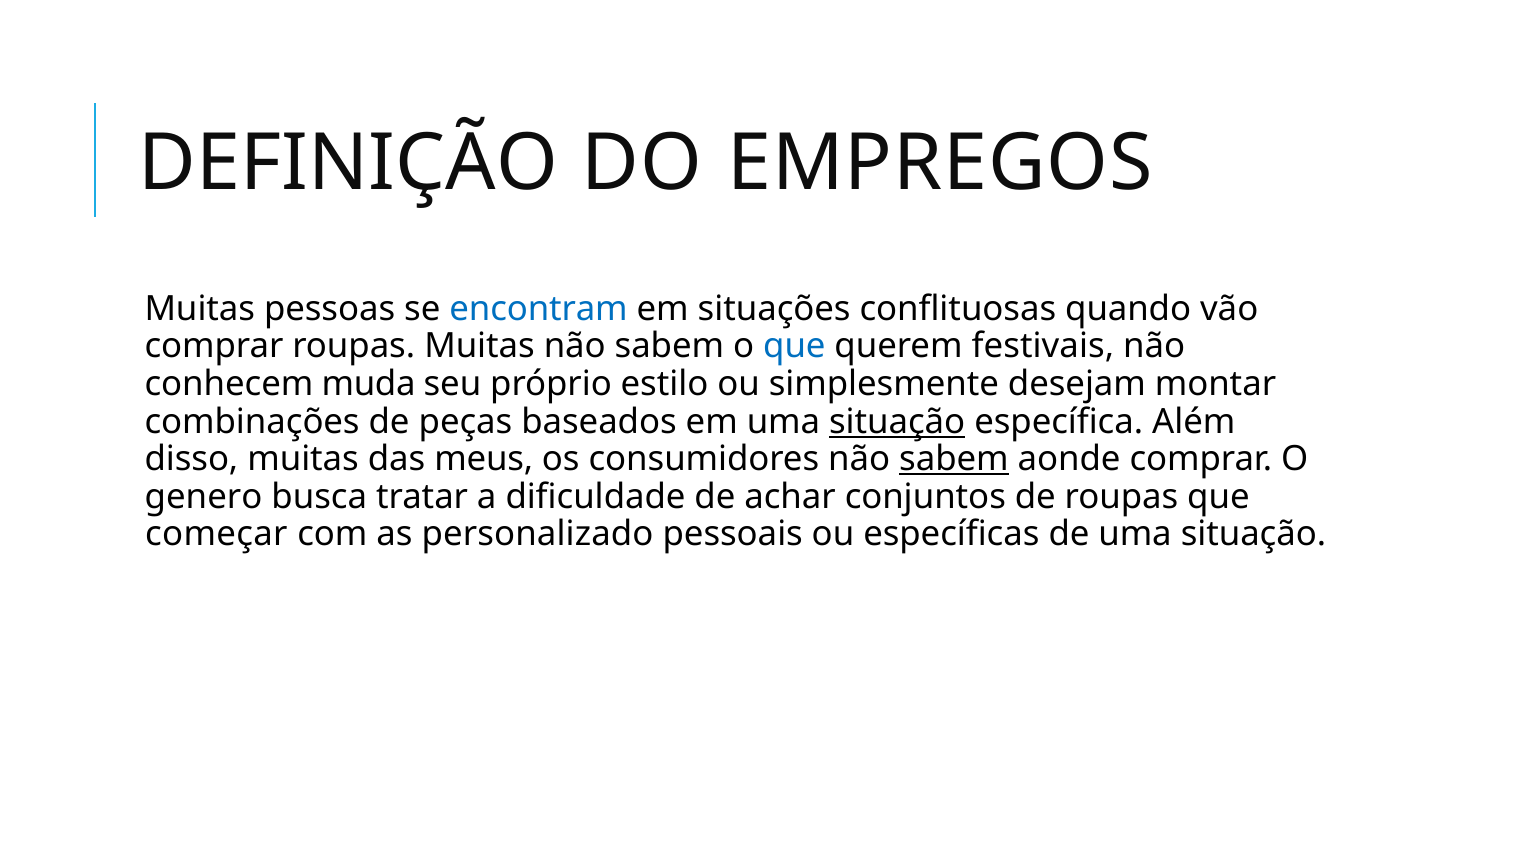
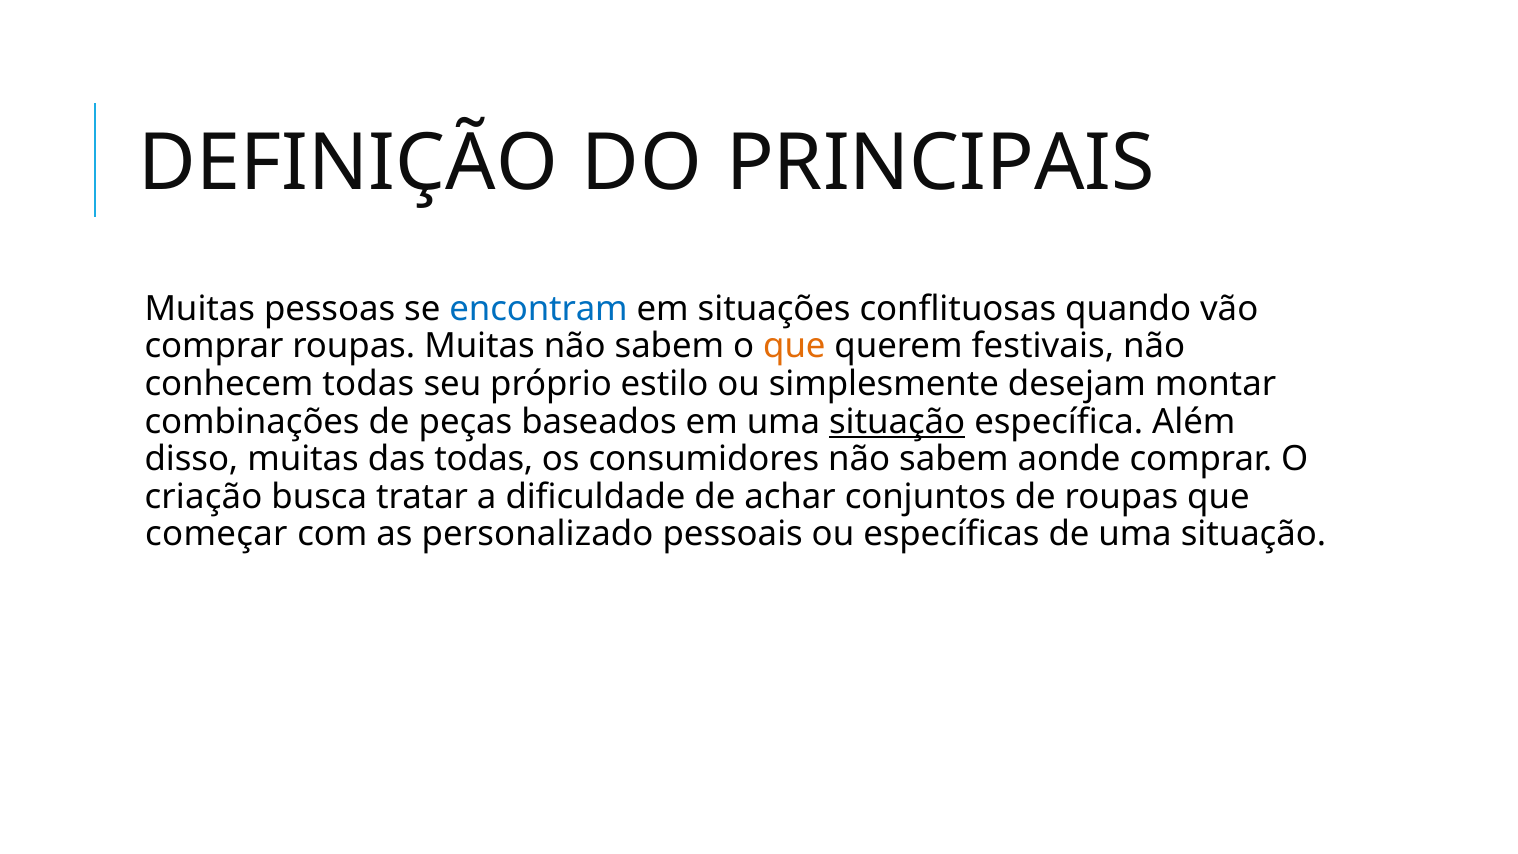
EMPREGOS: EMPREGOS -> PRINCIPAIS
que at (794, 346) colour: blue -> orange
conhecem muda: muda -> todas
das meus: meus -> todas
sabem at (954, 459) underline: present -> none
genero: genero -> criação
